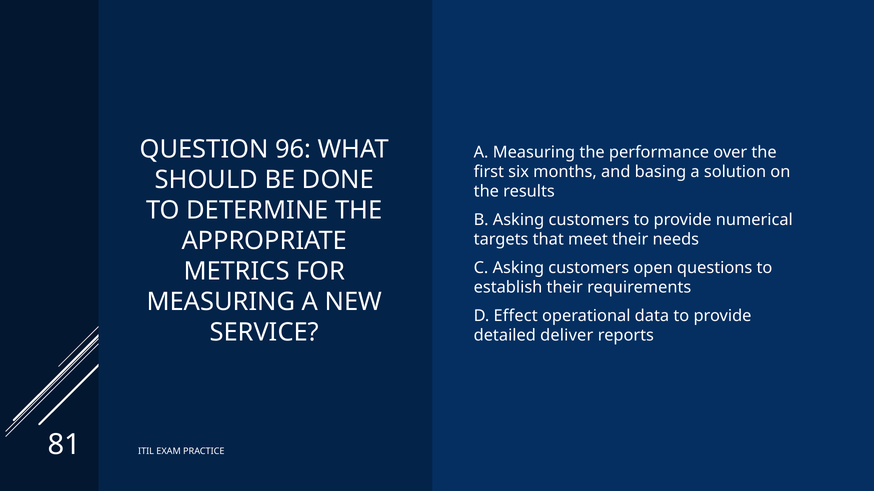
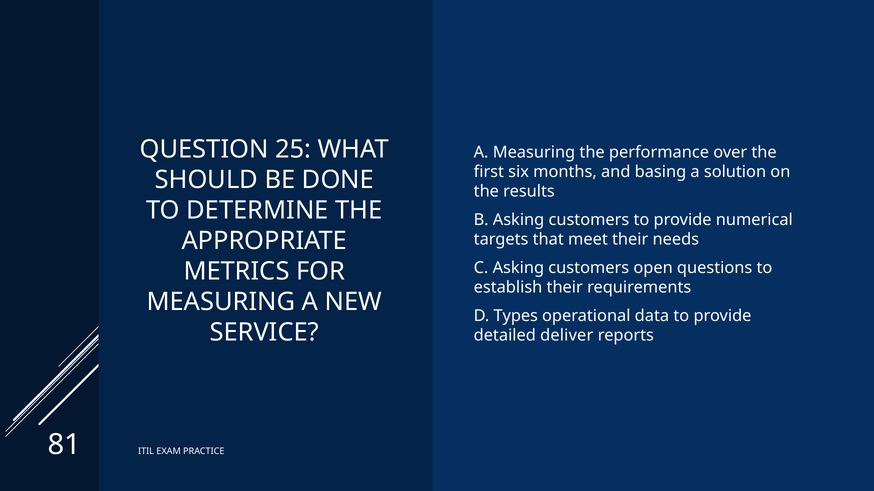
96: 96 -> 25
Effect: Effect -> Types
